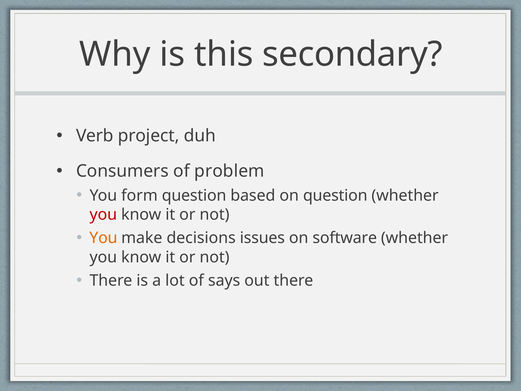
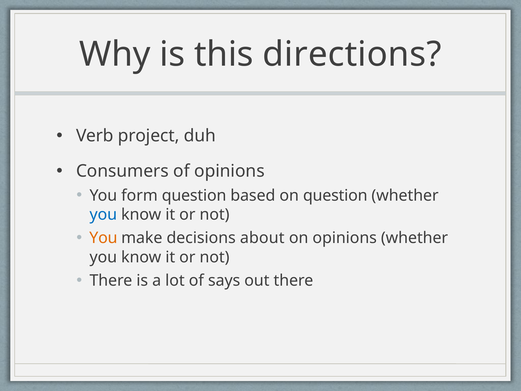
secondary: secondary -> directions
of problem: problem -> opinions
you at (103, 214) colour: red -> blue
issues: issues -> about
on software: software -> opinions
